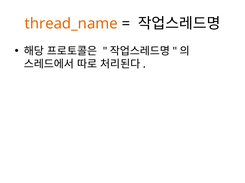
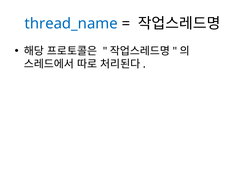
thread_name colour: orange -> blue
